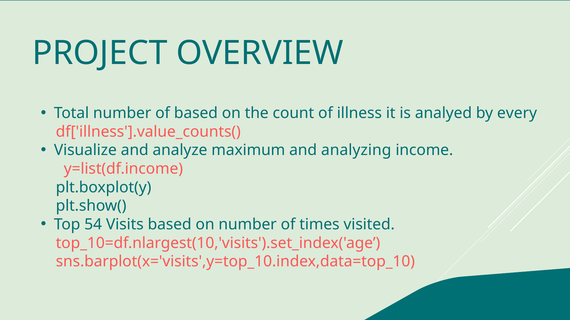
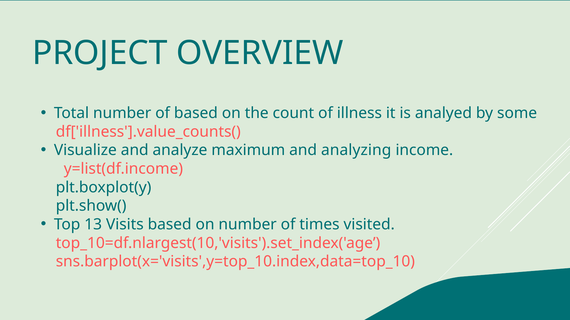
every: every -> some
54: 54 -> 13
